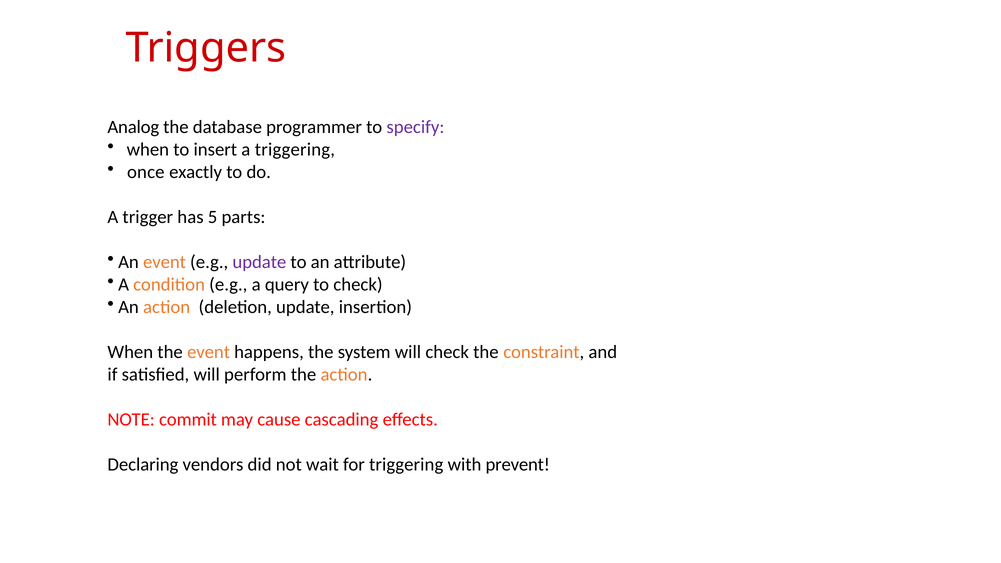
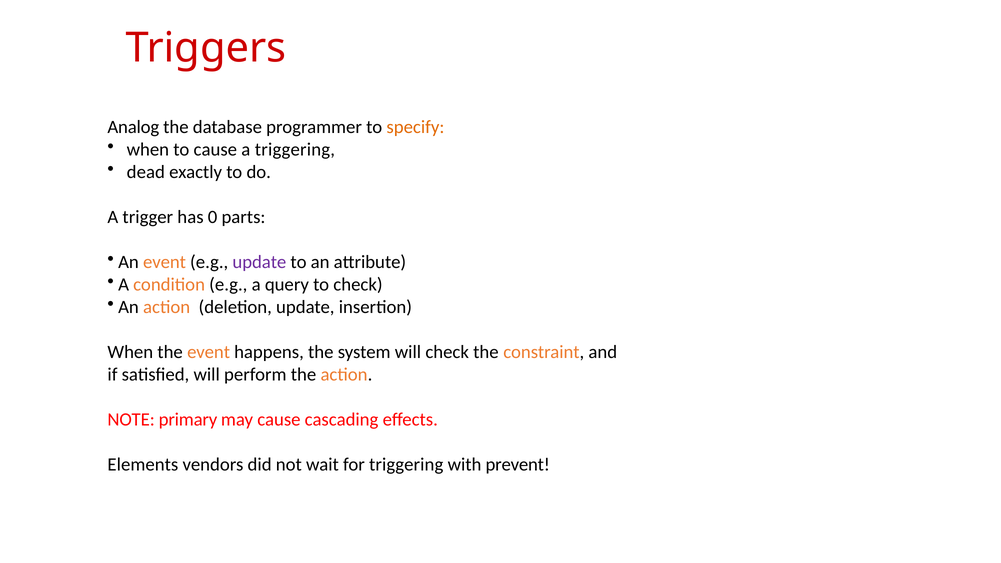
specify colour: purple -> orange
to insert: insert -> cause
once: once -> dead
5: 5 -> 0
commit: commit -> primary
Declaring: Declaring -> Elements
